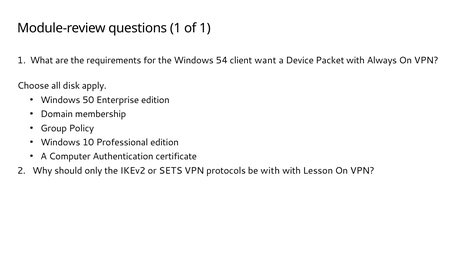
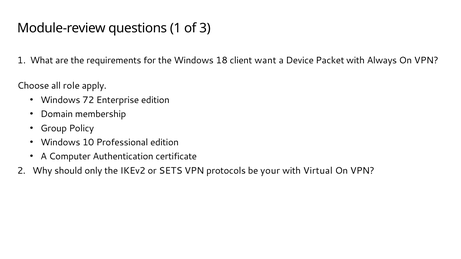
of 1: 1 -> 3
54: 54 -> 18
disk: disk -> role
50: 50 -> 72
be with: with -> your
Lesson: Lesson -> Virtual
